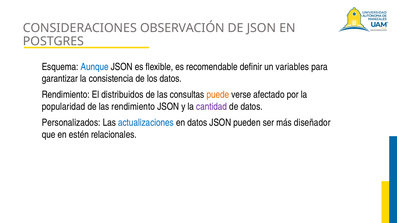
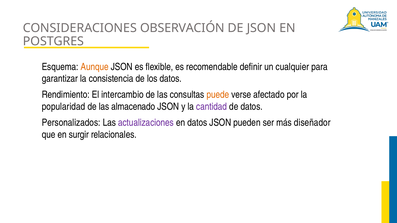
Aunque colour: blue -> orange
variables: variables -> cualquier
distribuidos: distribuidos -> intercambio
las rendimiento: rendimiento -> almacenado
actualizaciones colour: blue -> purple
estén: estén -> surgir
